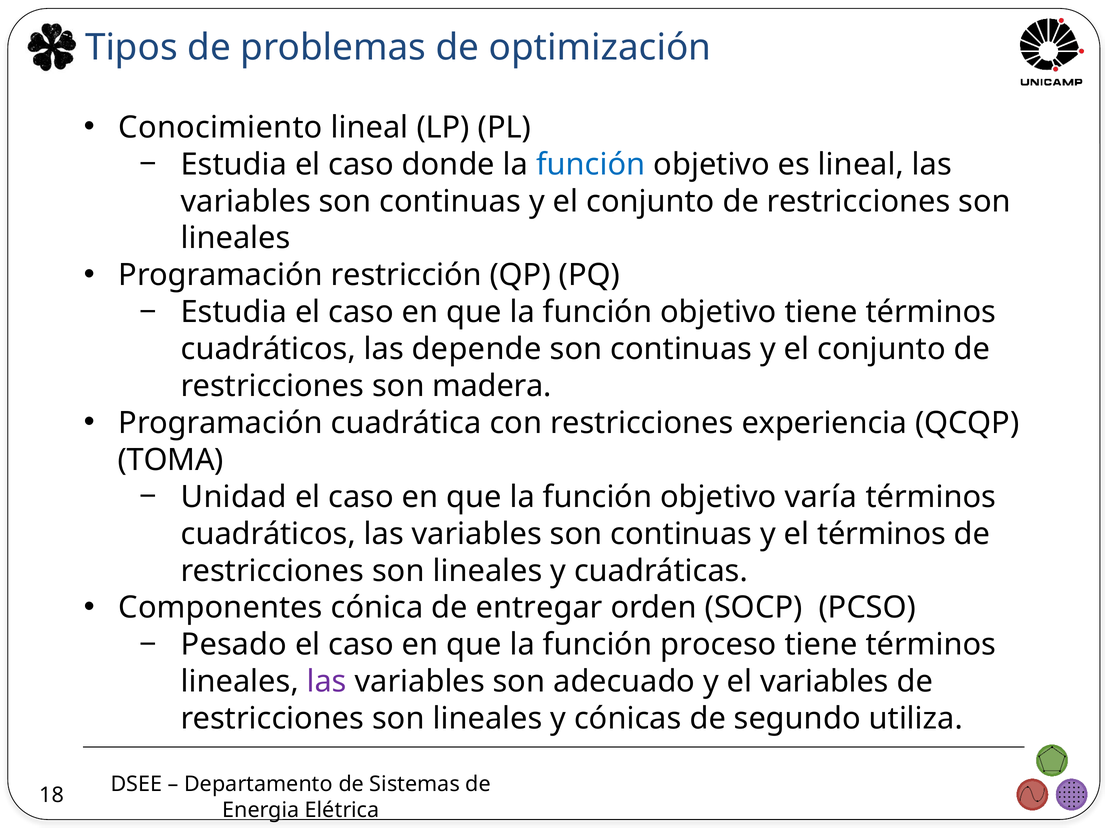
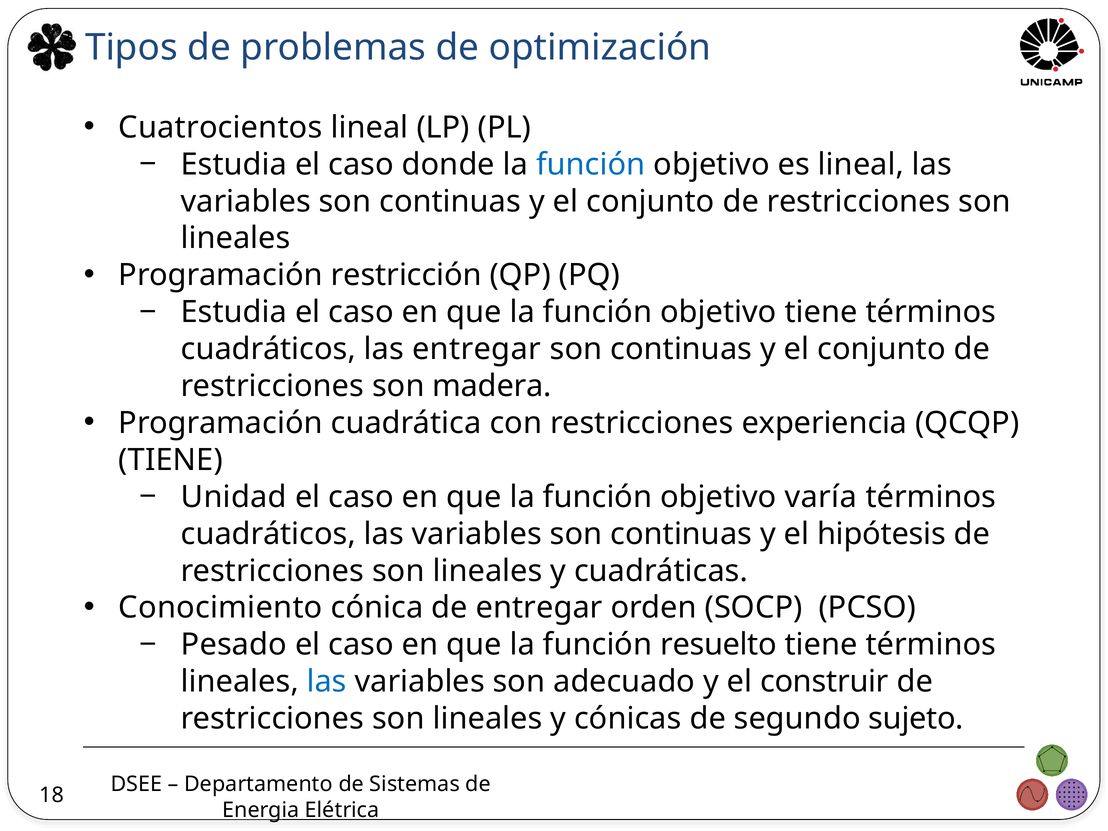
Conocimiento: Conocimiento -> Cuatrocientos
las depende: depende -> entregar
TOMA at (171, 460): TOMA -> TIENE
el términos: términos -> hipótesis
Componentes: Componentes -> Conocimiento
proceso: proceso -> resuelto
las at (327, 682) colour: purple -> blue
el variables: variables -> construir
utiliza: utiliza -> sujeto
